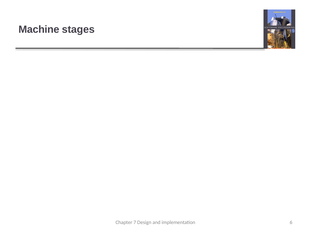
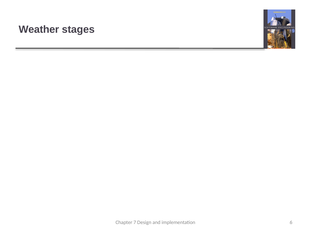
Machine at (39, 30): Machine -> Weather
